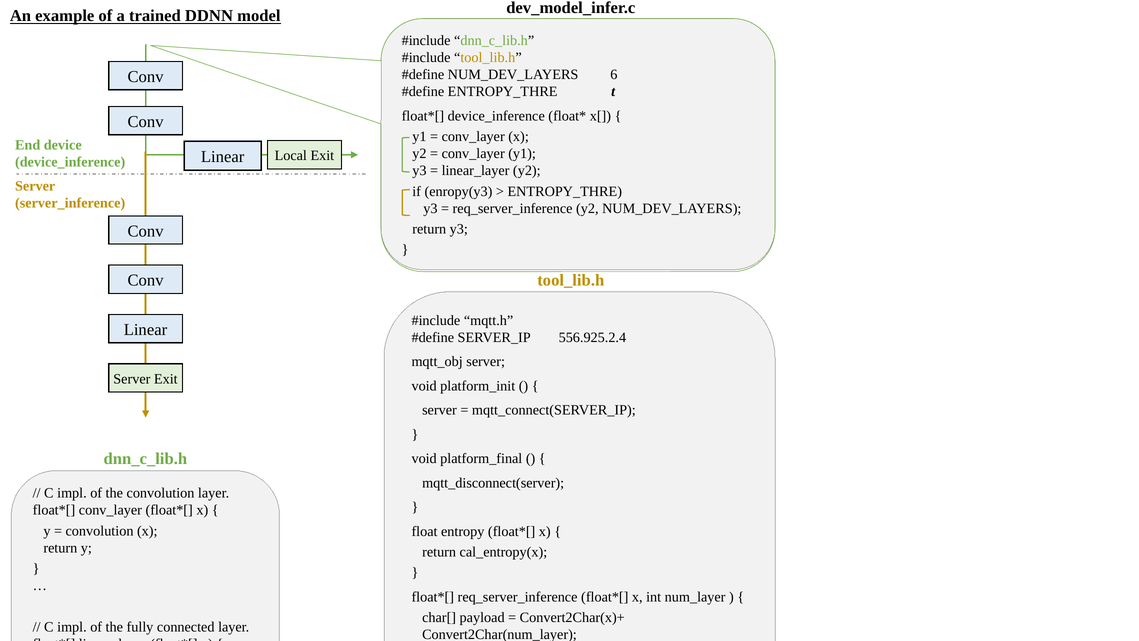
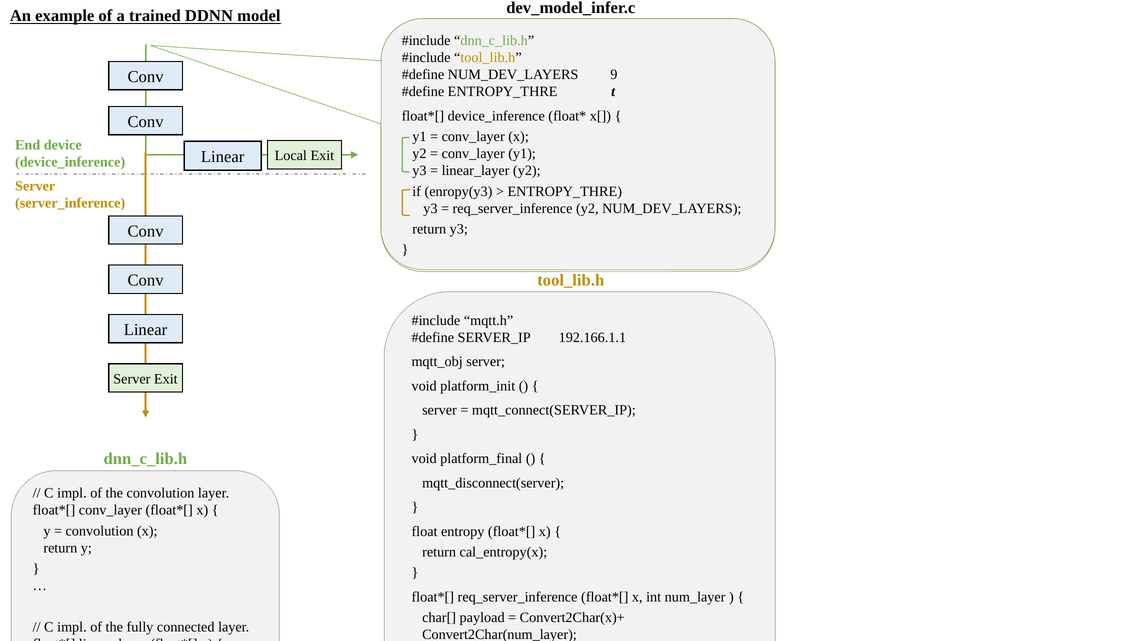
6: 6 -> 9
556.925.2.4: 556.925.2.4 -> 192.166.1.1
